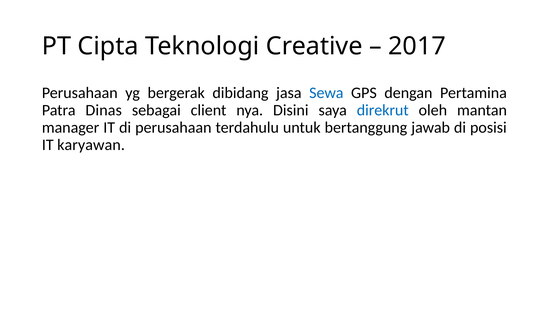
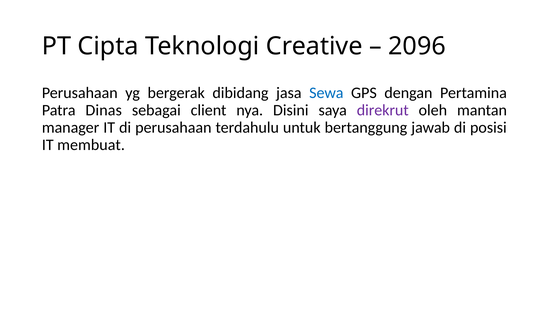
2017: 2017 -> 2096
direkrut colour: blue -> purple
karyawan: karyawan -> membuat
